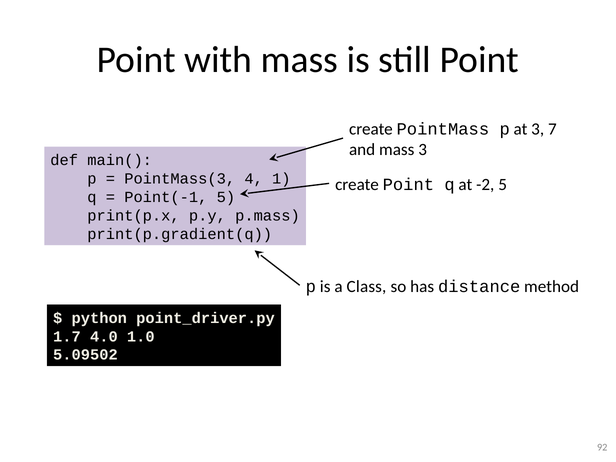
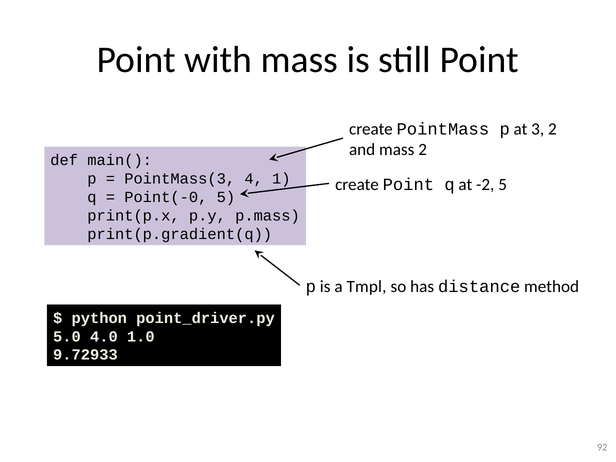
3 7: 7 -> 2
mass 3: 3 -> 2
Point(-1: Point(-1 -> Point(-0
Class: Class -> Tmpl
1.7: 1.7 -> 5.0
5.09502: 5.09502 -> 9.72933
